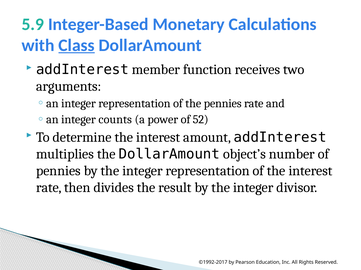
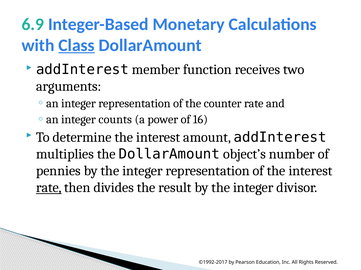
5.9: 5.9 -> 6.9
the pennies: pennies -> counter
52: 52 -> 16
rate at (49, 188) underline: none -> present
